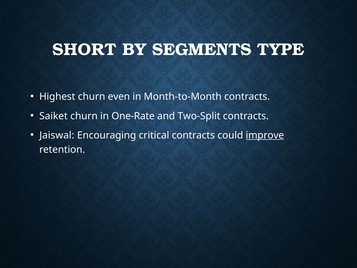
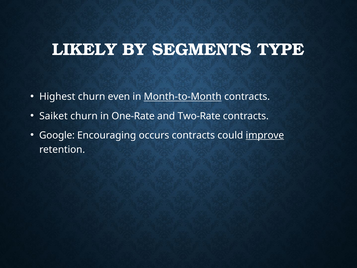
SHORT: SHORT -> LIKELY
Month-to-Month underline: none -> present
Two-Split: Two-Split -> Two-Rate
Jaiswal: Jaiswal -> Google
critical: critical -> occurs
